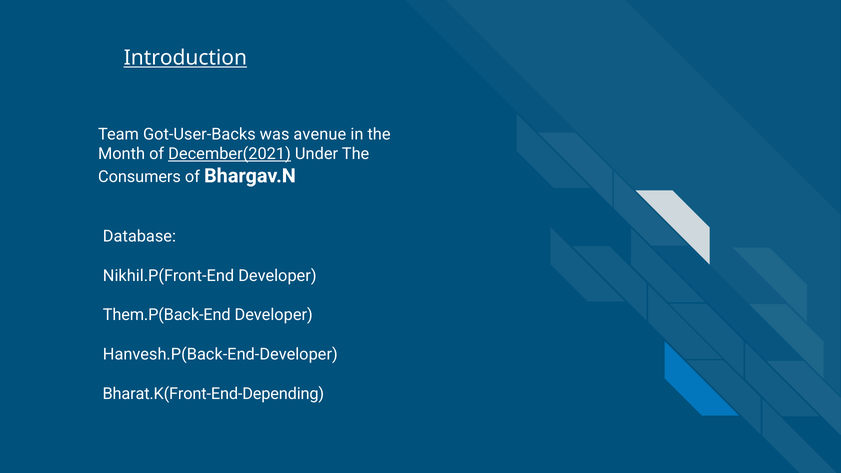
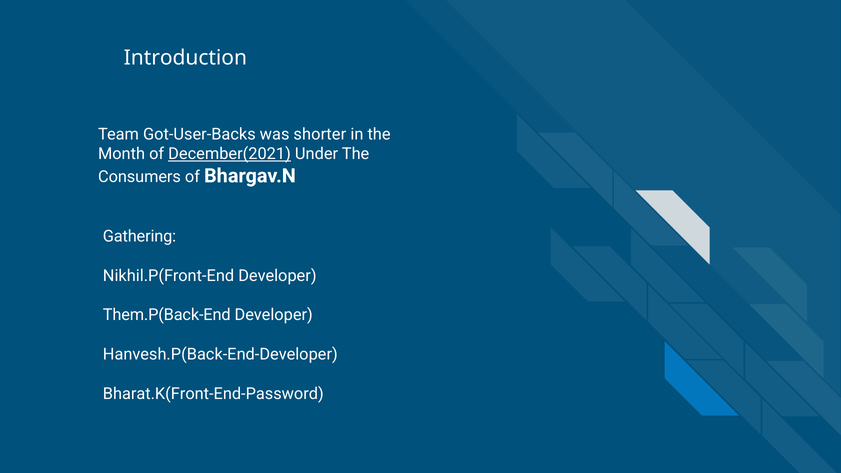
Introduction underline: present -> none
avenue: avenue -> shorter
Database: Database -> Gathering
Bharat.K(Front-End-Depending: Bharat.K(Front-End-Depending -> Bharat.K(Front-End-Password
